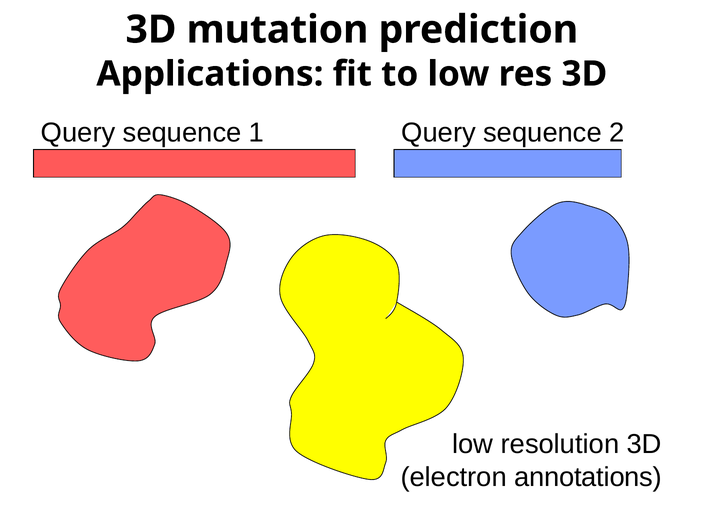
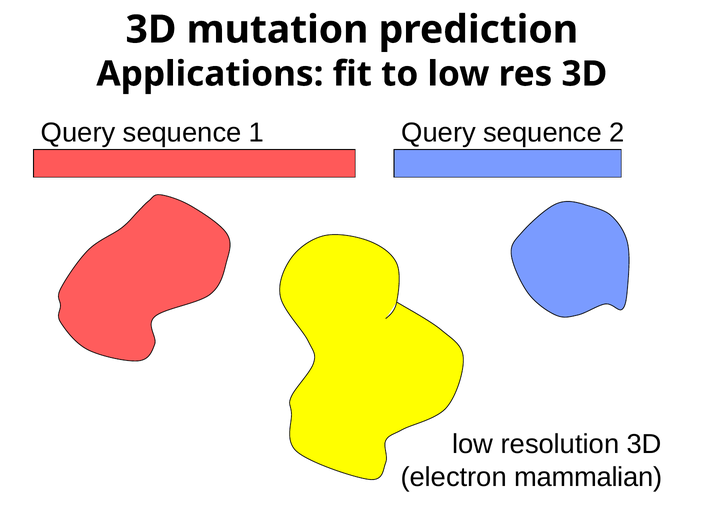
annotations: annotations -> mammalian
